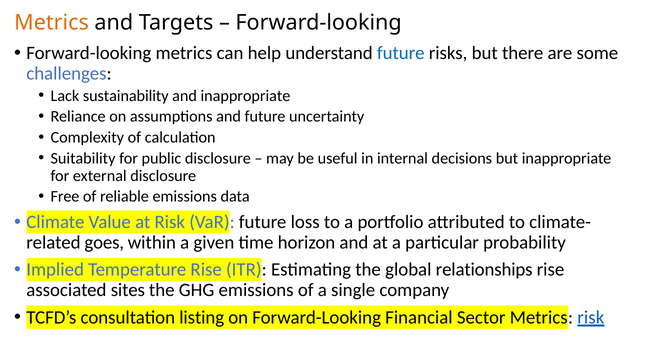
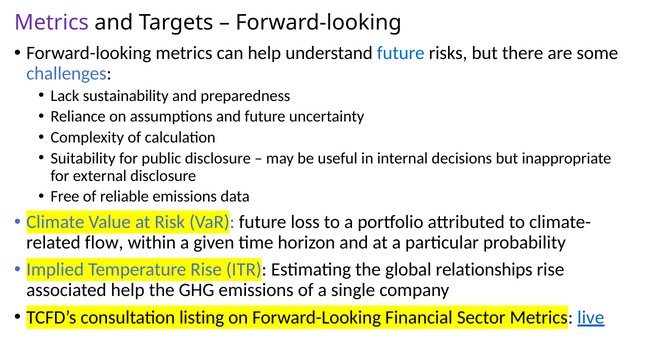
Metrics at (52, 23) colour: orange -> purple
and inappropriate: inappropriate -> preparedness
goes: goes -> flow
associated sites: sites -> help
Metrics risk: risk -> live
